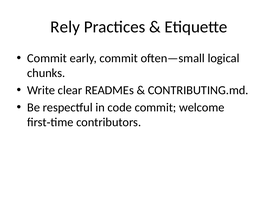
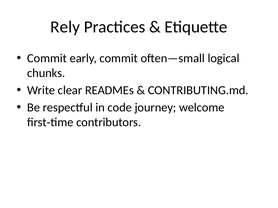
code commit: commit -> journey
